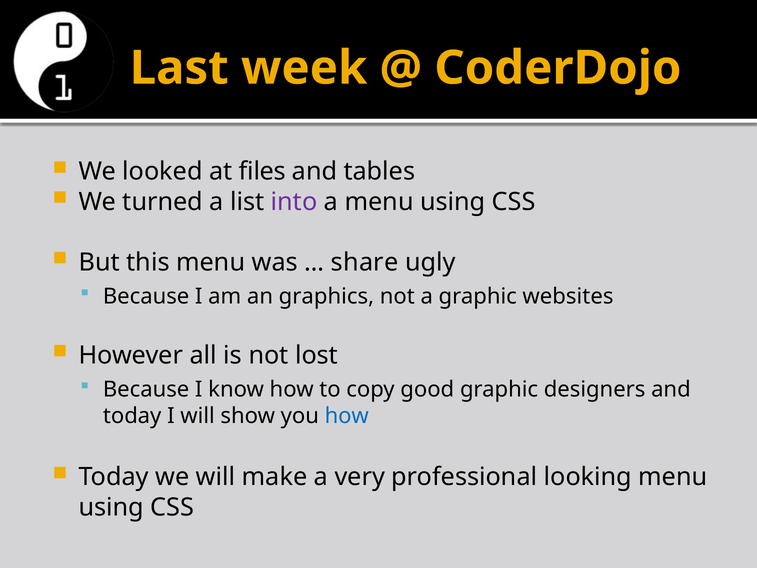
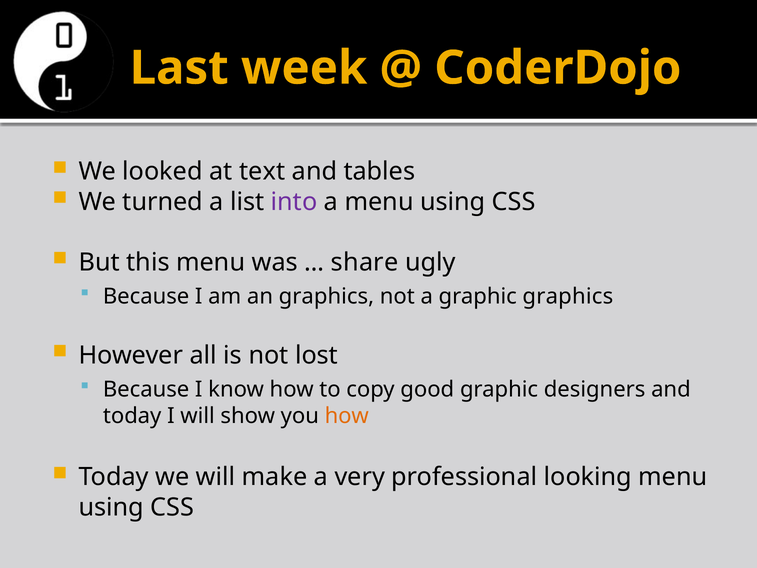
files: files -> text
graphic websites: websites -> graphics
how at (347, 416) colour: blue -> orange
